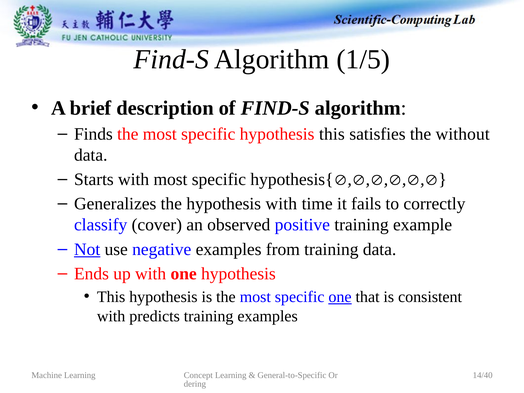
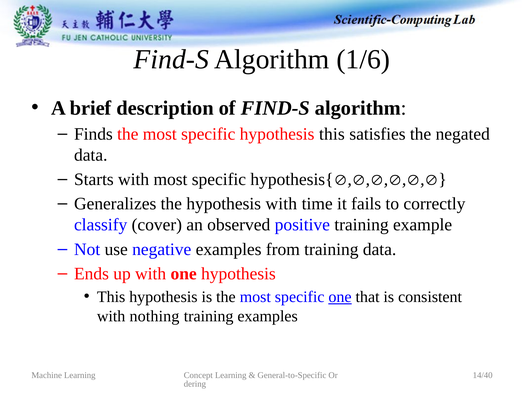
1/5: 1/5 -> 1/6
without: without -> negated
Not underline: present -> none
predicts: predicts -> nothing
